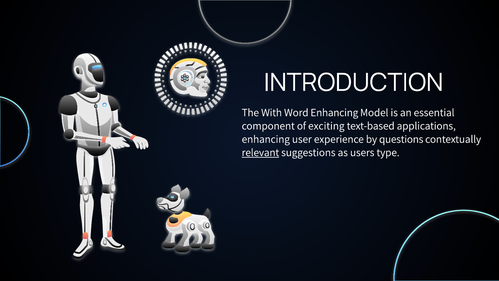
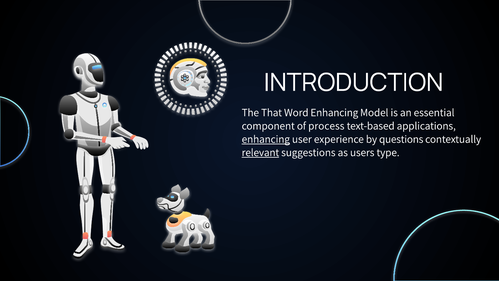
With: With -> That
exciting: exciting -> process
enhancing at (266, 139) underline: none -> present
